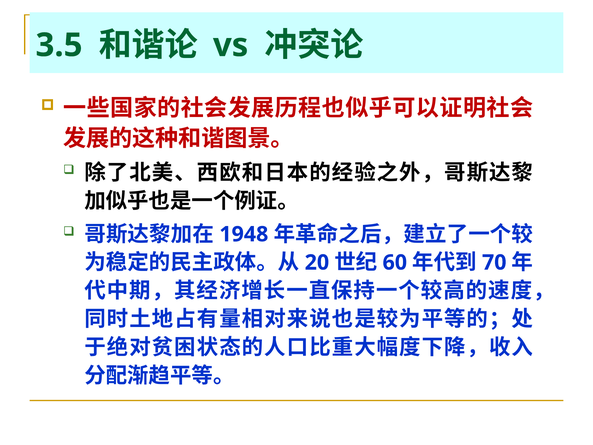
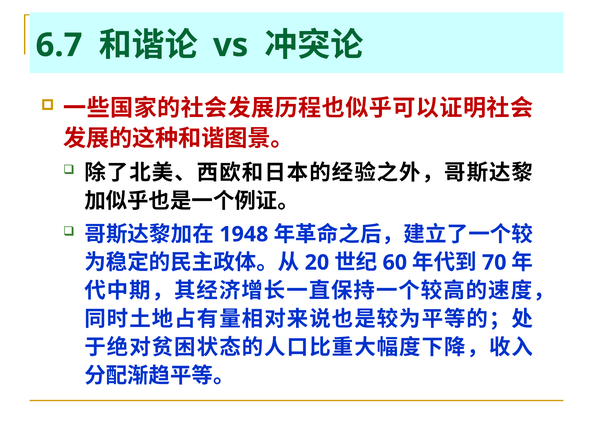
3.5: 3.5 -> 6.7
